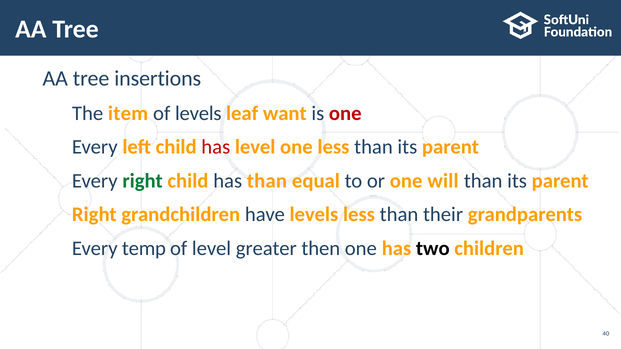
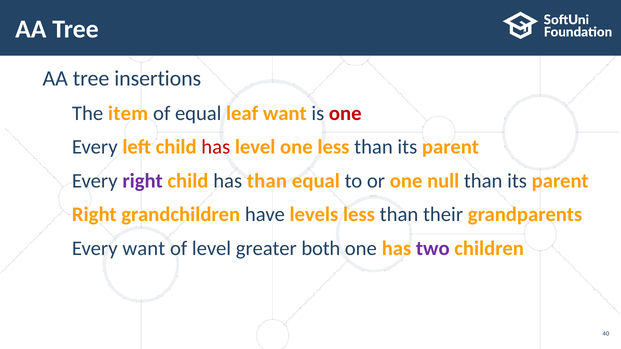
of levels: levels -> equal
right colour: green -> purple
will: will -> null
temp at (144, 249): temp -> want
then: then -> both
two colour: black -> purple
